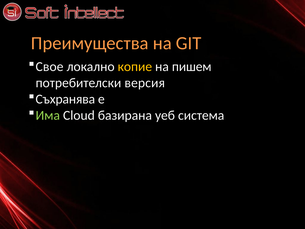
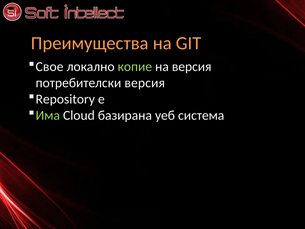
копие colour: yellow -> light green
на пишем: пишем -> версия
Съхранява: Съхранява -> Repository
